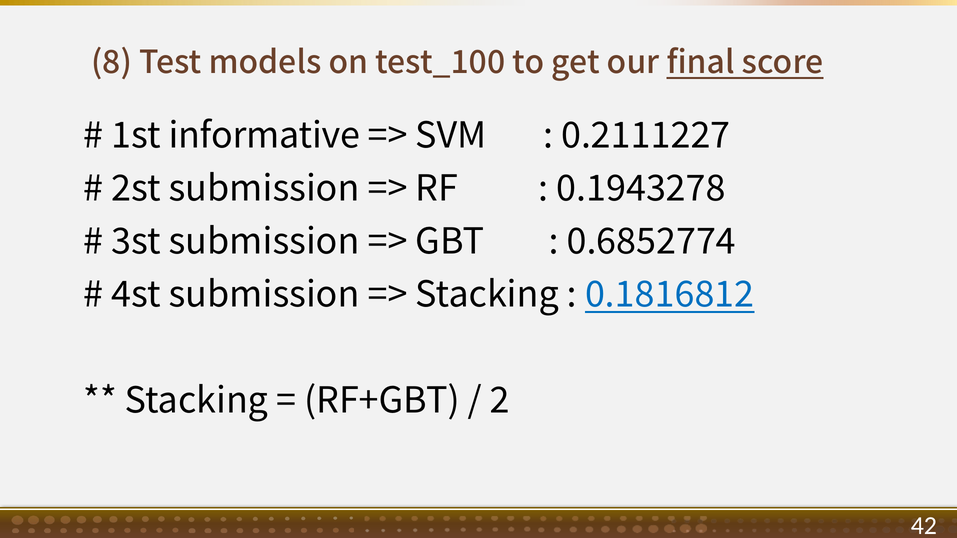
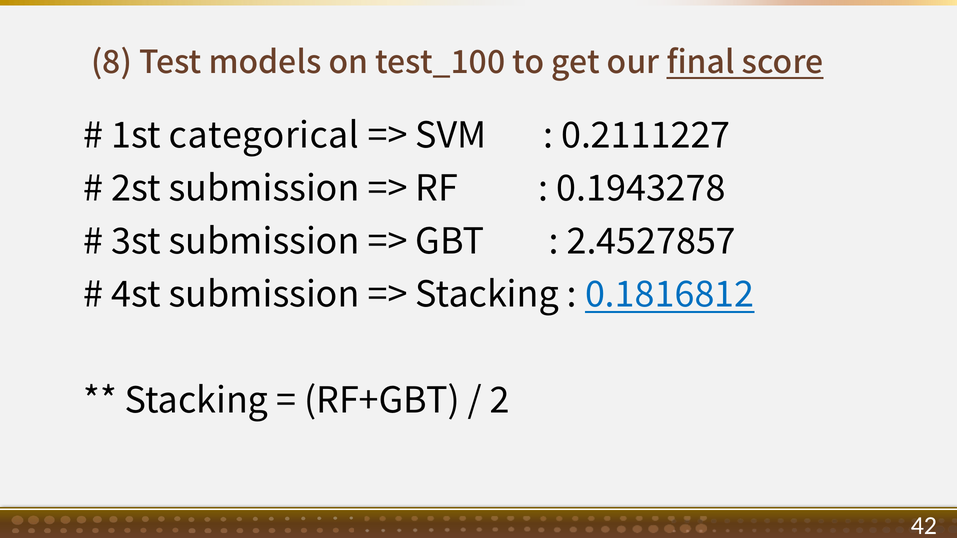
informative: informative -> categorical
0.6852774: 0.6852774 -> 2.4527857
